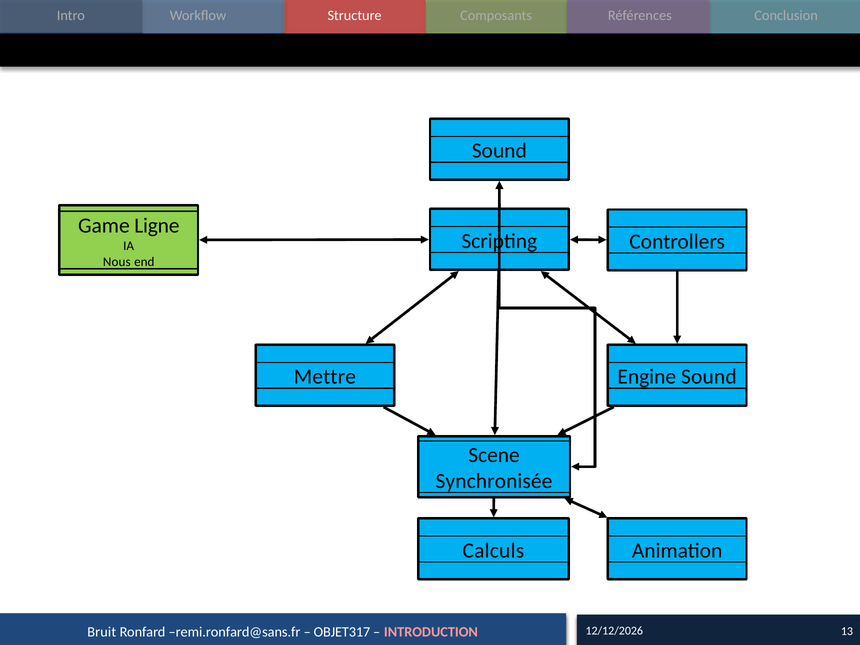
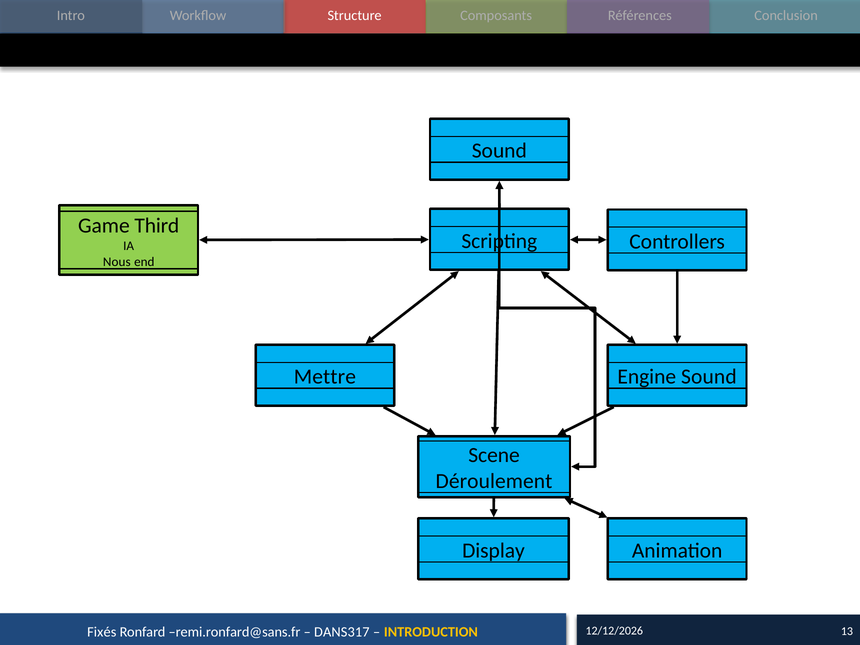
Ligne: Ligne -> Third
Synchronisée: Synchronisée -> Déroulement
Calculs: Calculs -> Display
Bruit: Bruit -> Fixés
OBJET317: OBJET317 -> DANS317
INTRODUCTION colour: pink -> yellow
